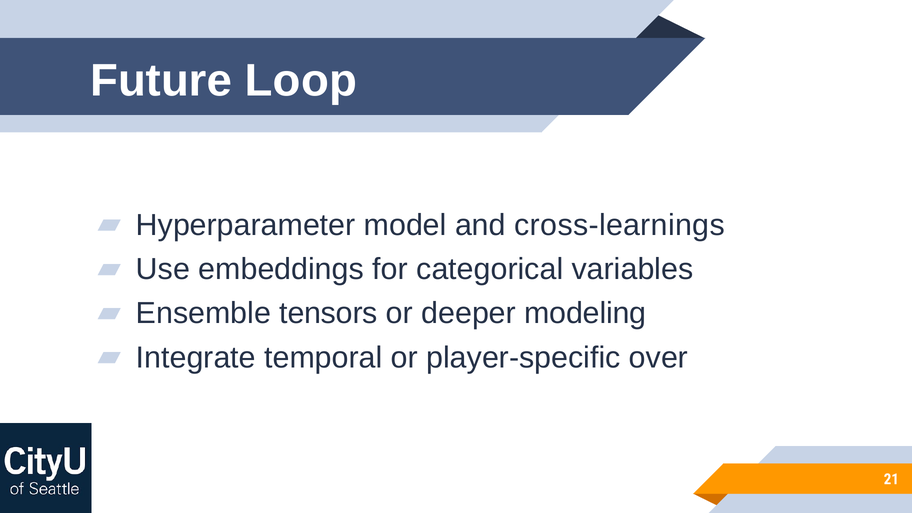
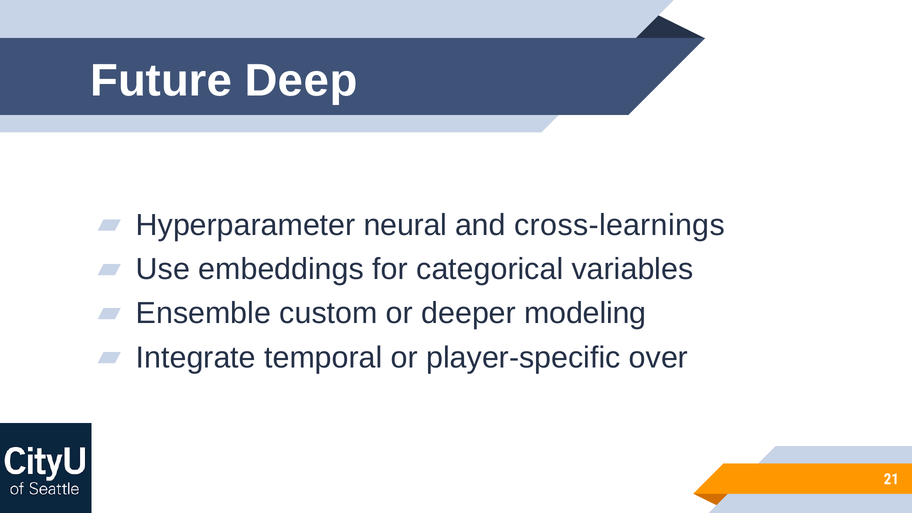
Loop: Loop -> Deep
model: model -> neural
tensors: tensors -> custom
